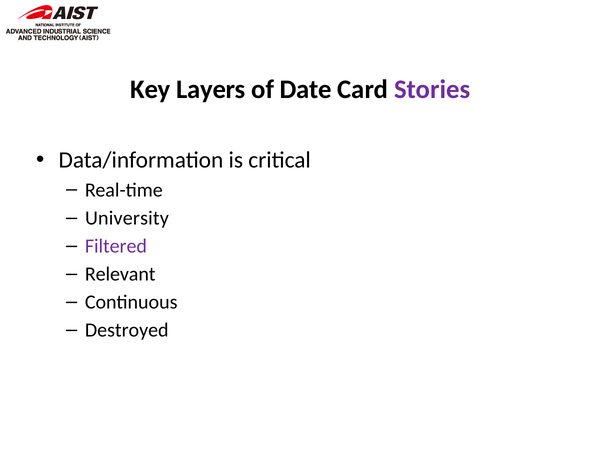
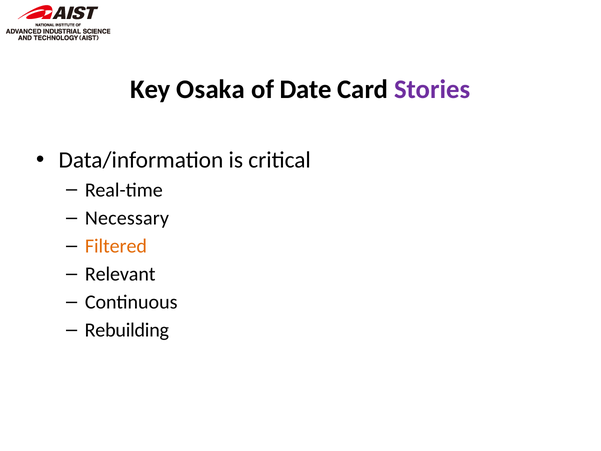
Layers: Layers -> Osaka
University: University -> Necessary
Filtered colour: purple -> orange
Destroyed: Destroyed -> Rebuilding
